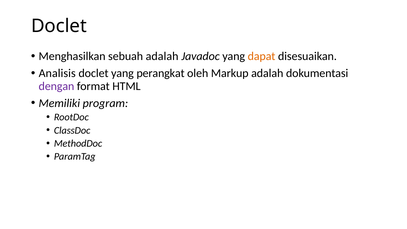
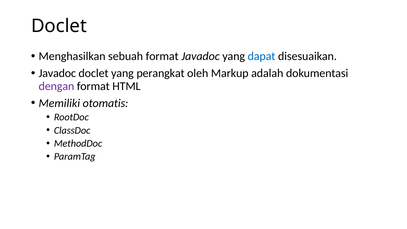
sebuah adalah: adalah -> format
dapat colour: orange -> blue
Analisis at (57, 73): Analisis -> Javadoc
program: program -> otomatis
